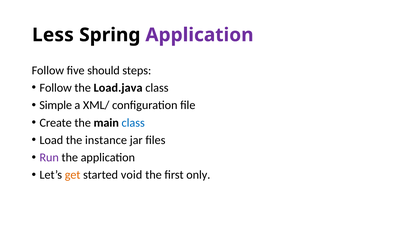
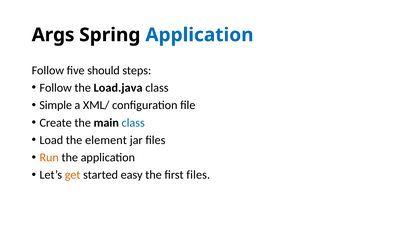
Less: Less -> Args
Application at (199, 35) colour: purple -> blue
instance: instance -> element
Run colour: purple -> orange
void: void -> easy
first only: only -> files
